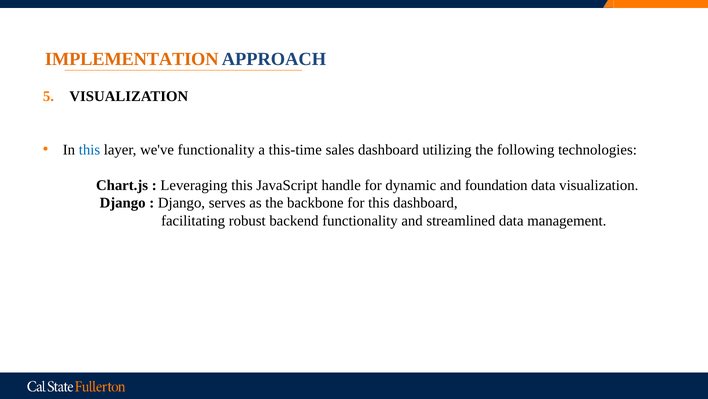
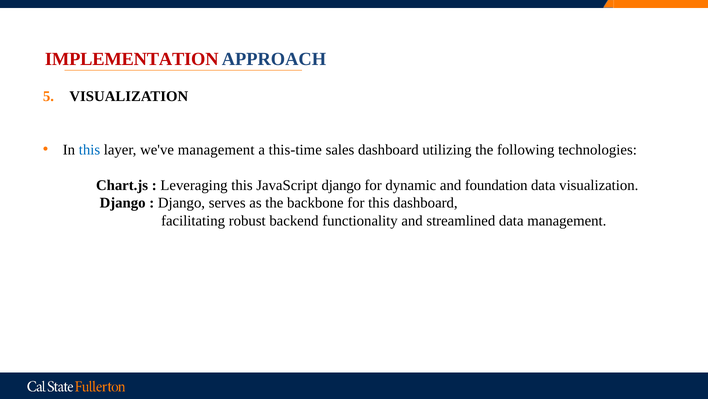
IMPLEMENTATION colour: orange -> red
we've functionality: functionality -> management
JavaScript handle: handle -> django
